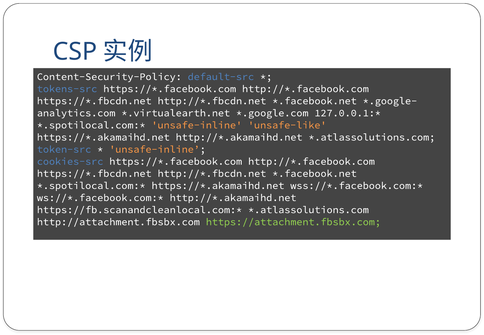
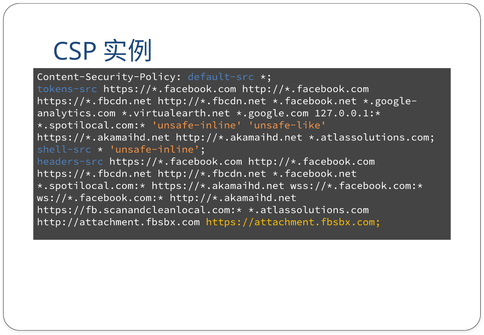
token-src: token-src -> shell-src
cookies-src: cookies-src -> headers-src
https://attachment.fbsbx.com colour: light green -> yellow
